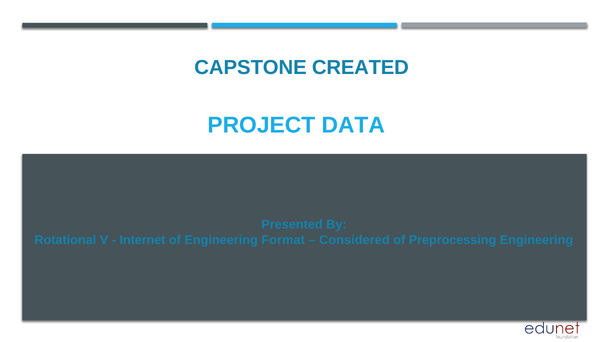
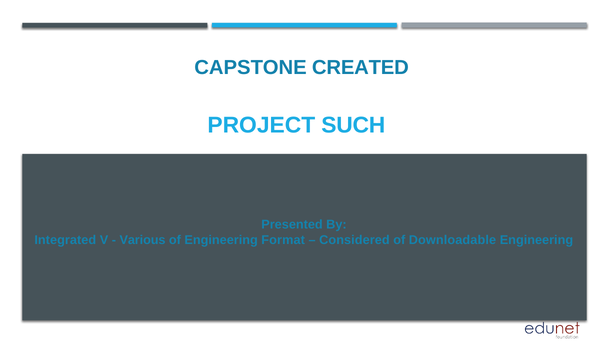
DATA: DATA -> SUCH
Rotational: Rotational -> Integrated
Internet: Internet -> Various
Preprocessing: Preprocessing -> Downloadable
